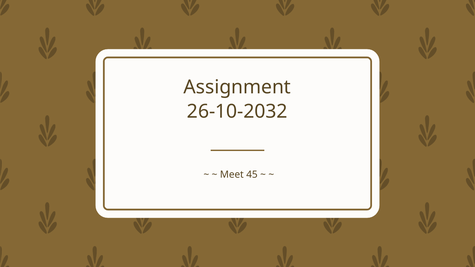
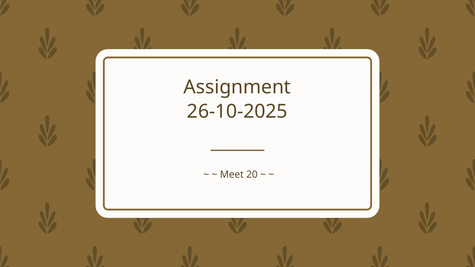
26-10-2032: 26-10-2032 -> 26-10-2025
45: 45 -> 20
